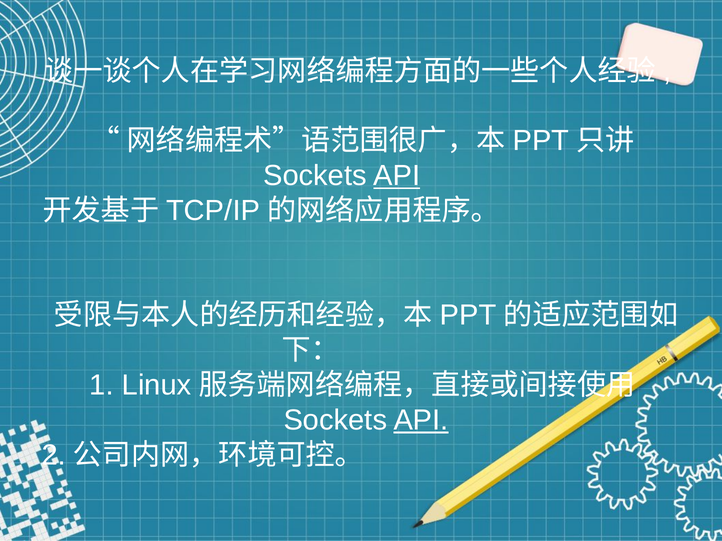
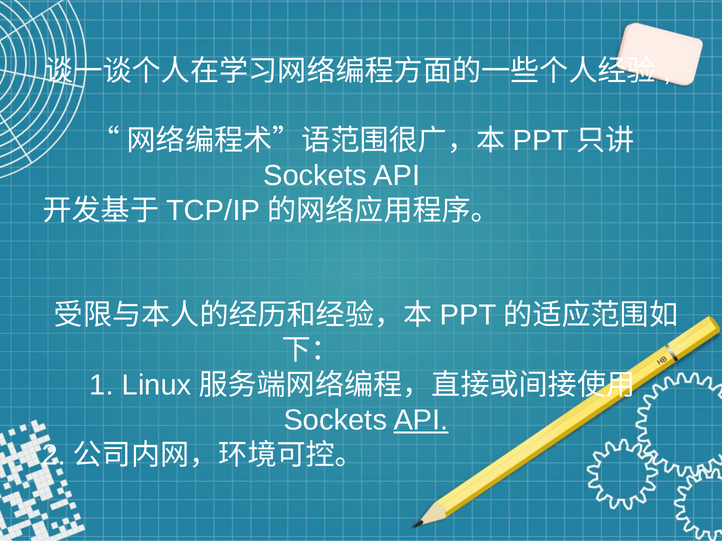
API at (397, 176) underline: present -> none
